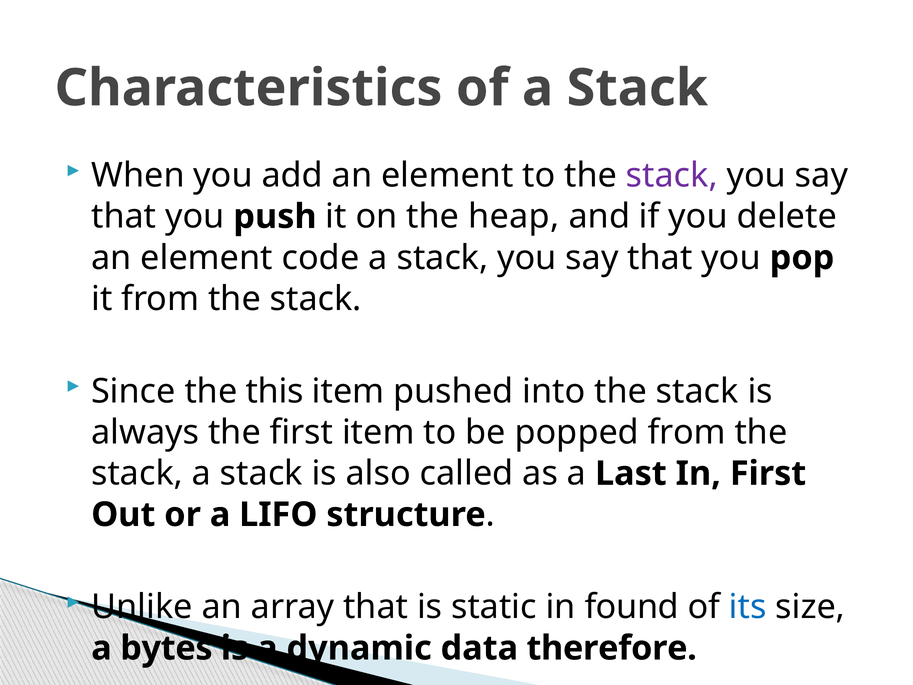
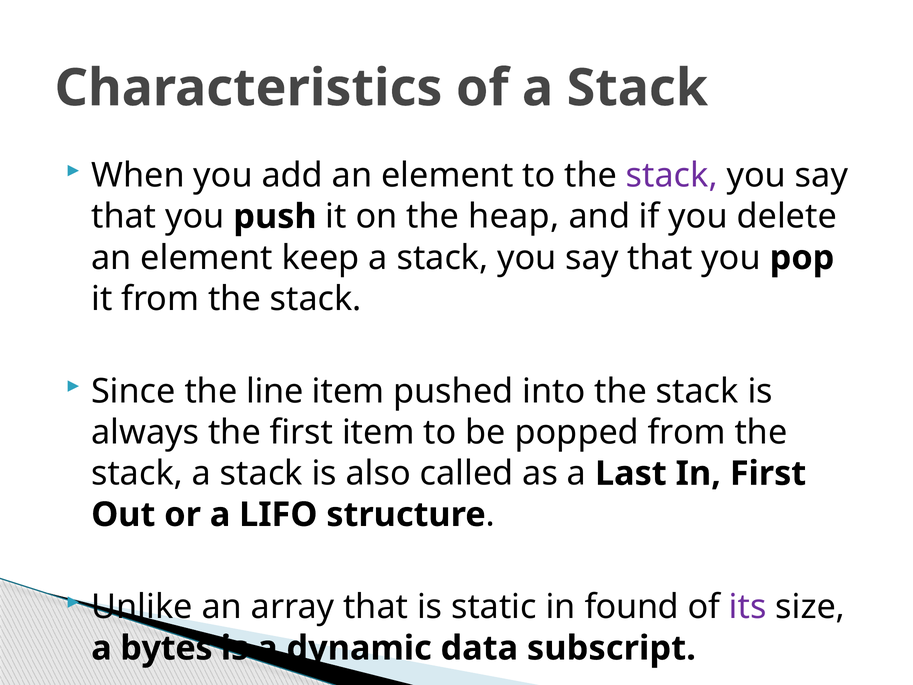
code: code -> keep
this: this -> line
its colour: blue -> purple
therefore: therefore -> subscript
